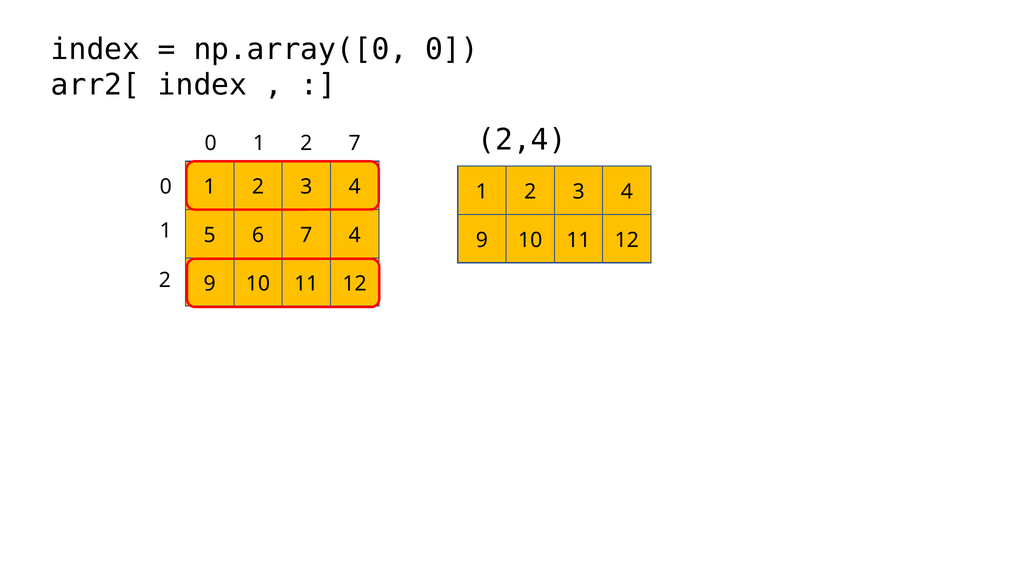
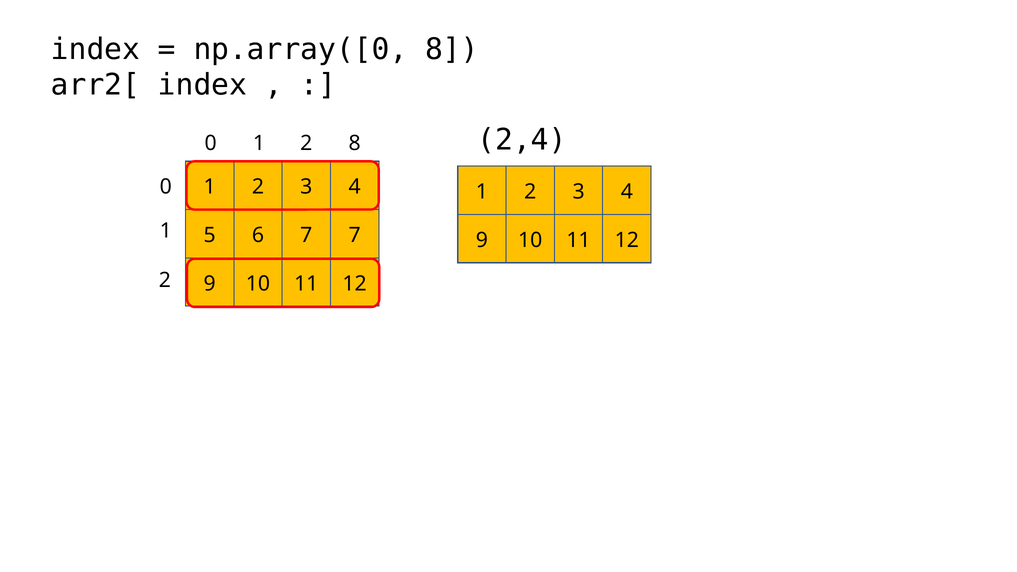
np.array([0 0: 0 -> 8
2 7: 7 -> 8
7 4: 4 -> 7
